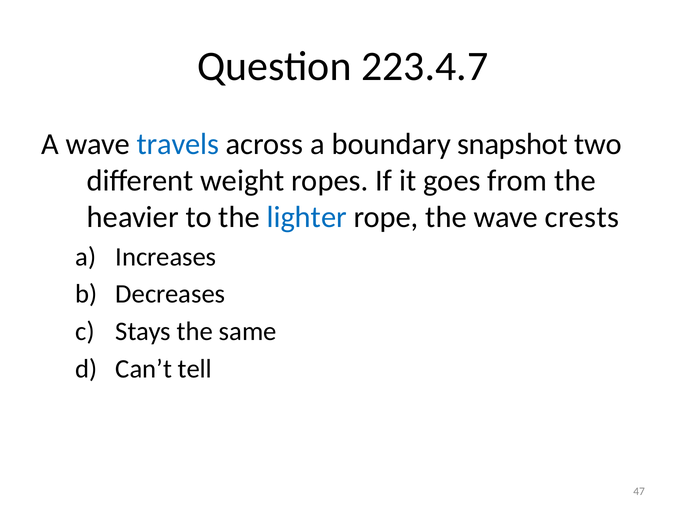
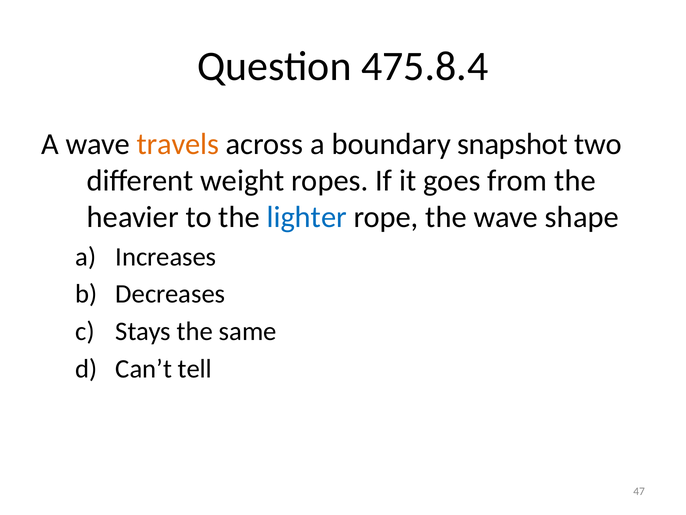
223.4.7: 223.4.7 -> 475.8.4
travels colour: blue -> orange
crests: crests -> shape
